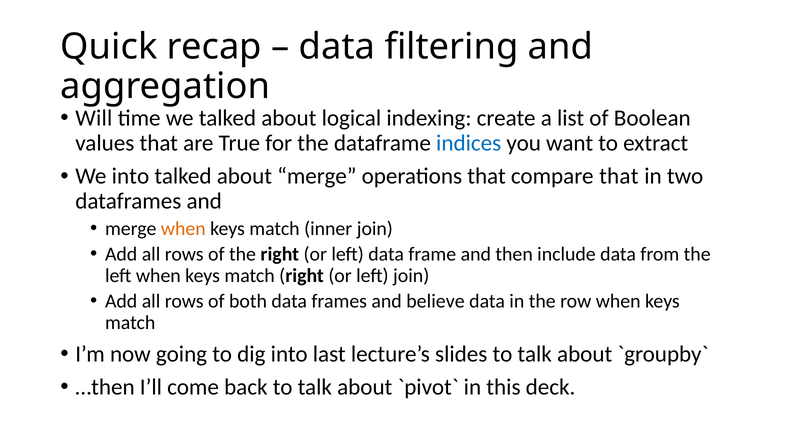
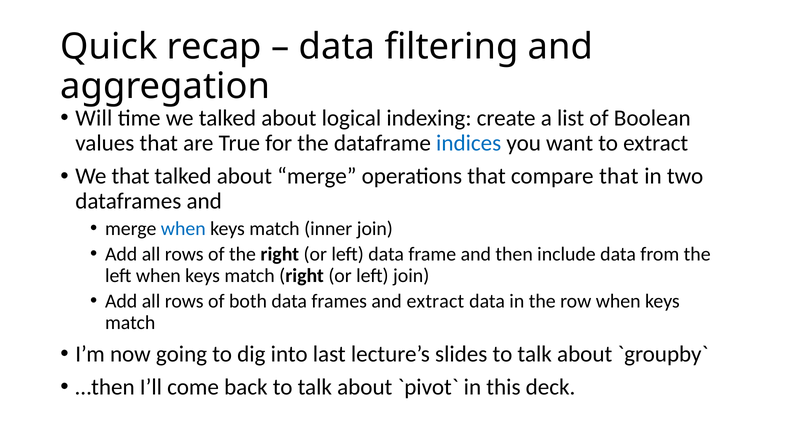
We into: into -> that
when at (183, 229) colour: orange -> blue
and believe: believe -> extract
